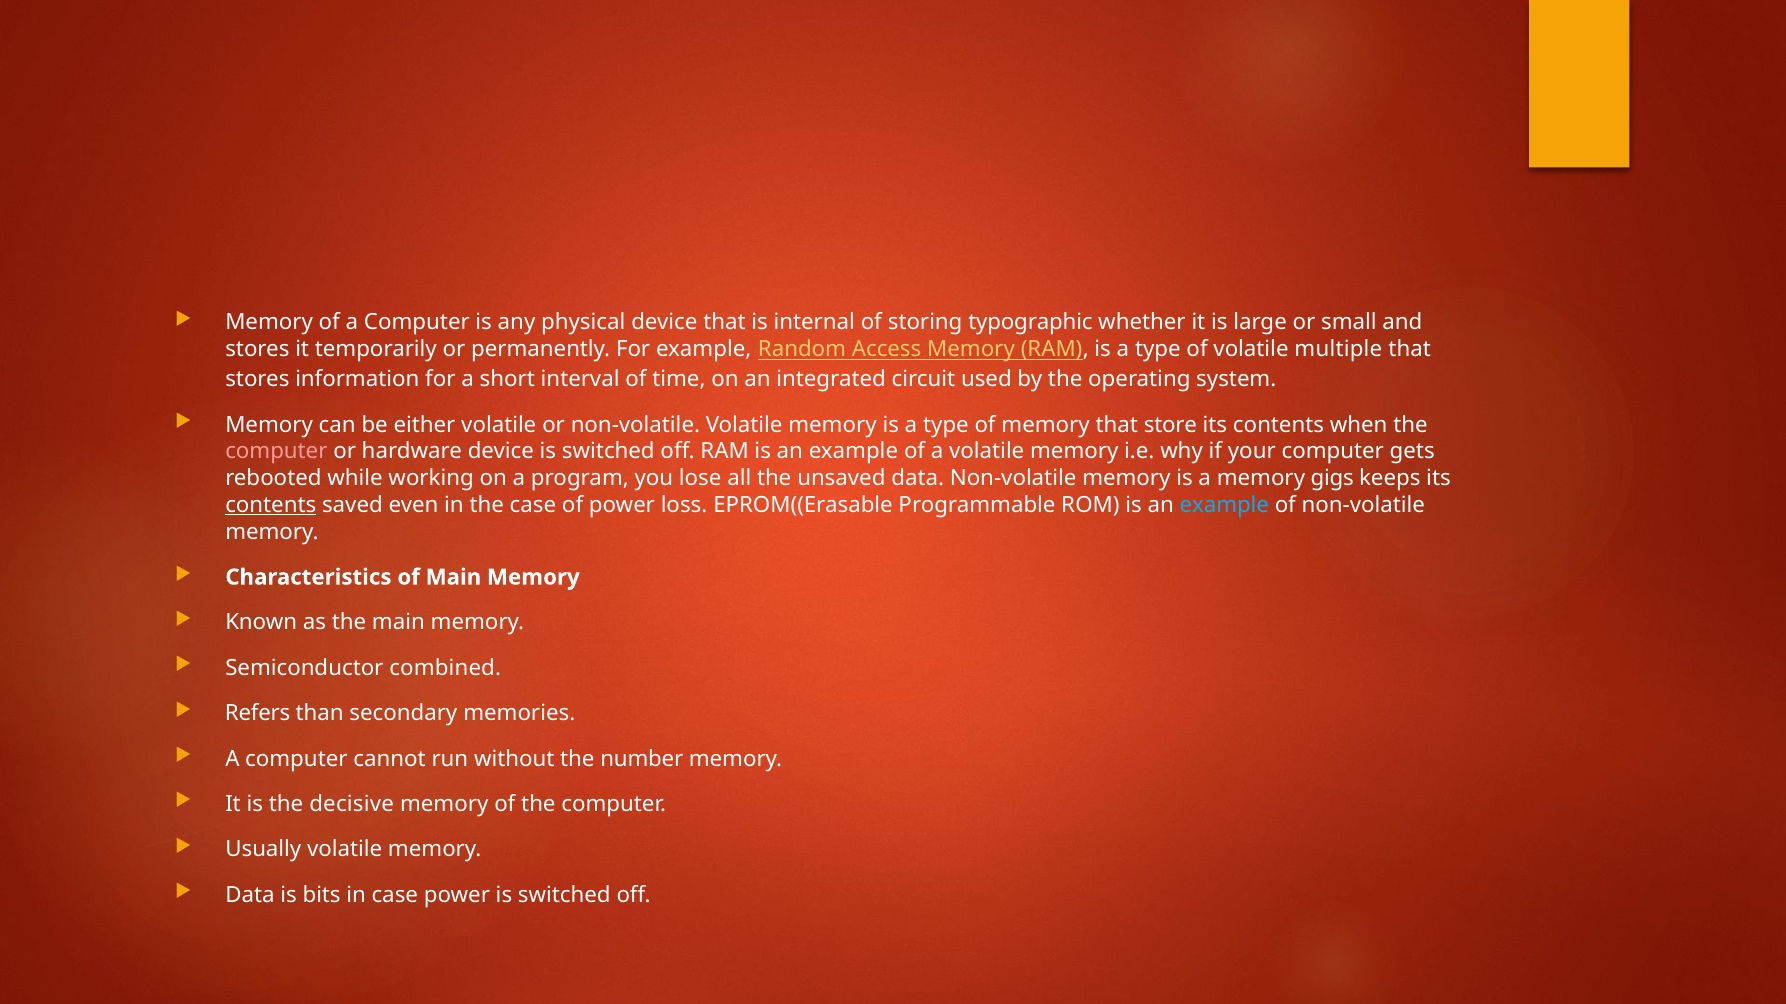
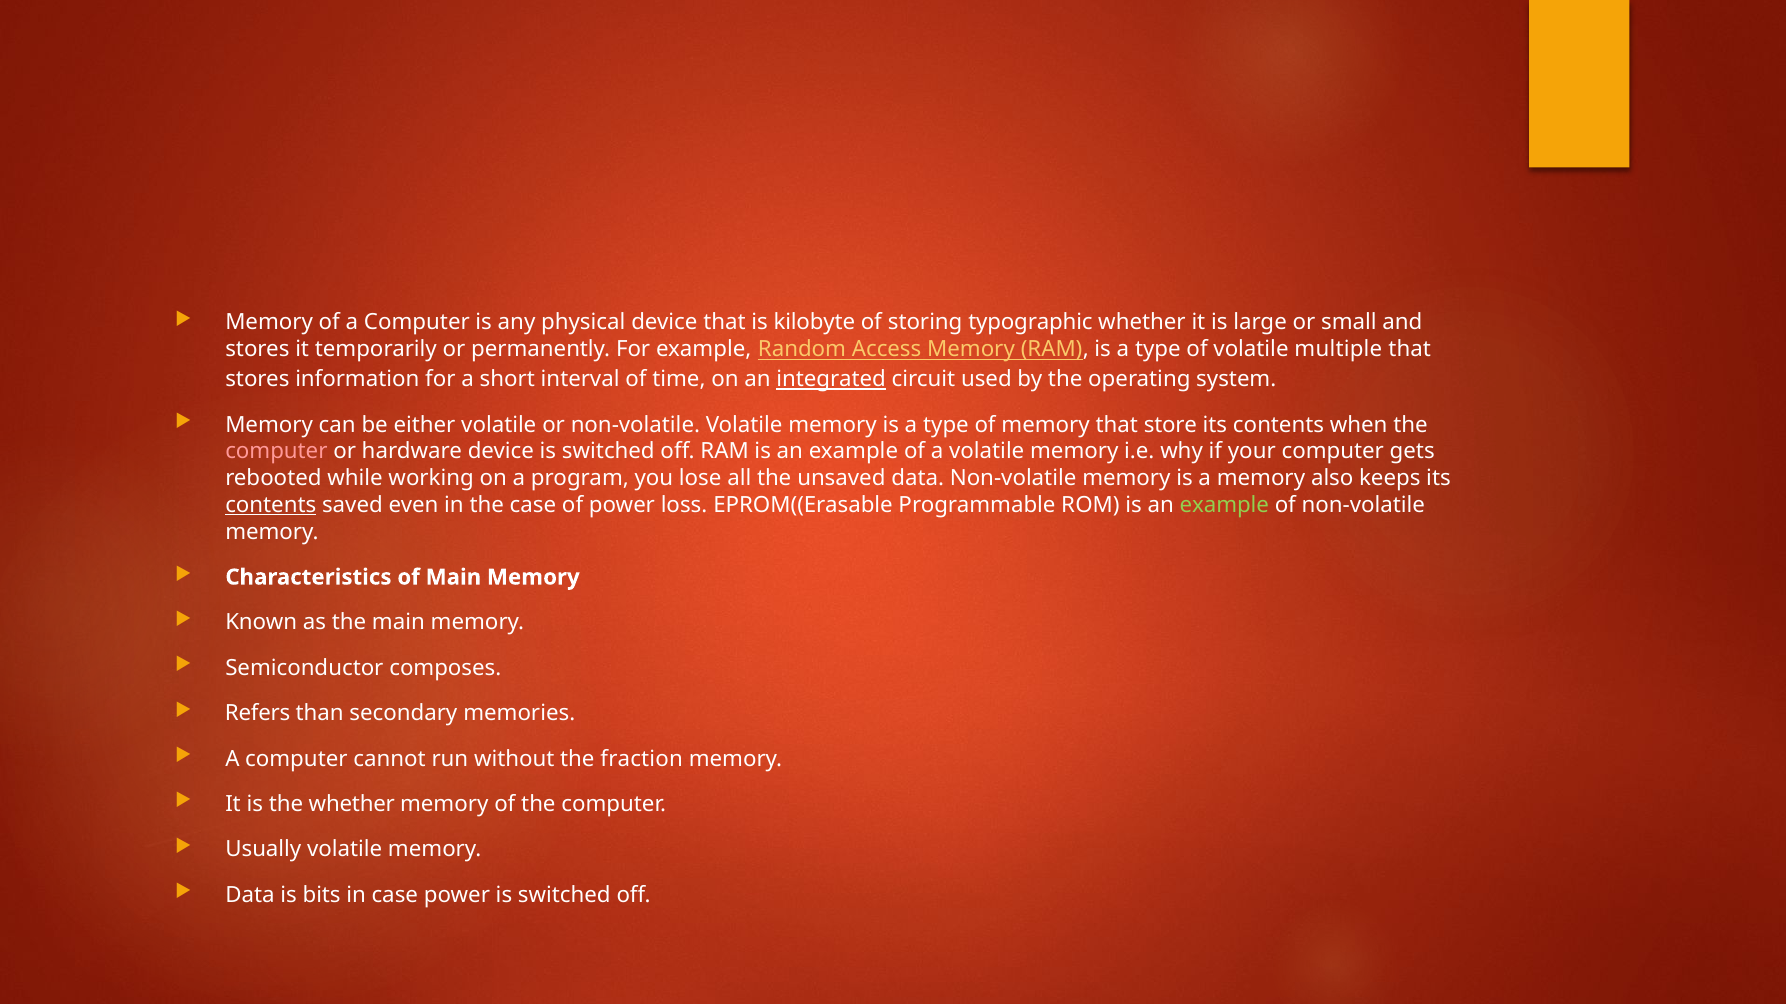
internal: internal -> kilobyte
integrated underline: none -> present
gigs: gigs -> also
example at (1224, 505) colour: light blue -> light green
combined: combined -> composes
number: number -> fraction
the decisive: decisive -> whether
